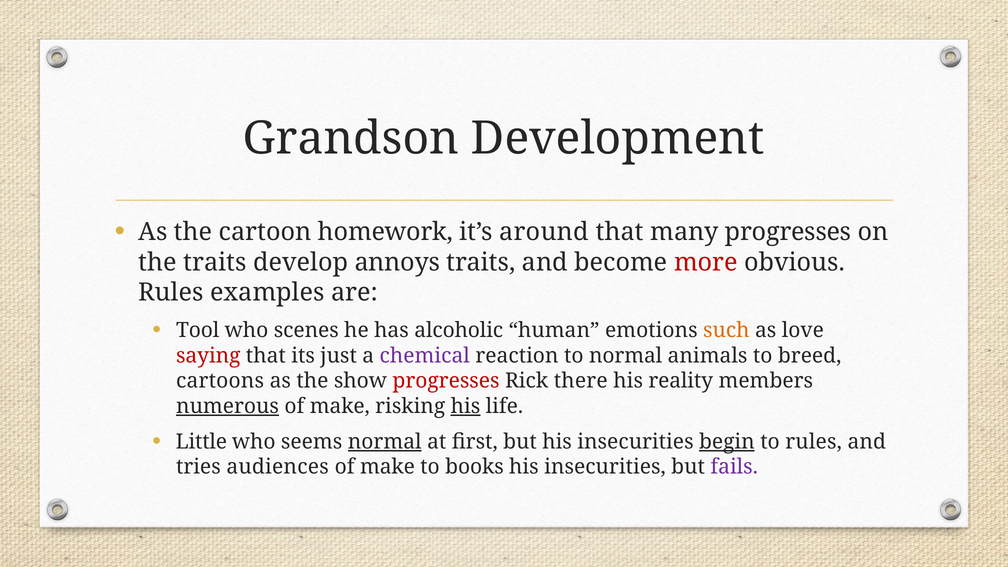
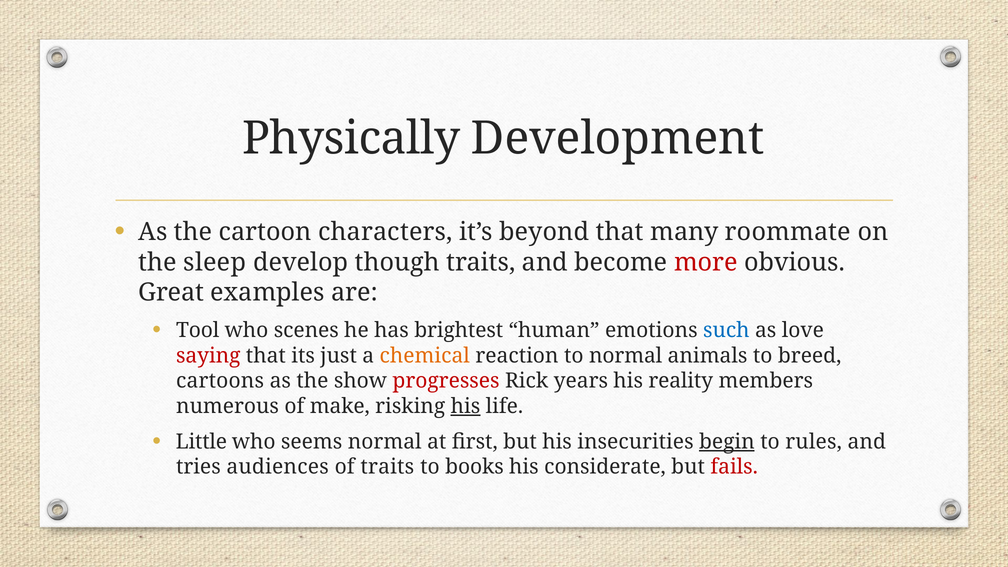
Grandson: Grandson -> Physically
homework: homework -> characters
around: around -> beyond
many progresses: progresses -> roommate
the traits: traits -> sleep
annoys: annoys -> though
Rules at (171, 293): Rules -> Great
alcoholic: alcoholic -> brightest
such colour: orange -> blue
chemical colour: purple -> orange
there: there -> years
numerous underline: present -> none
normal at (385, 442) underline: present -> none
make at (387, 467): make -> traits
insecurities at (605, 467): insecurities -> considerate
fails colour: purple -> red
